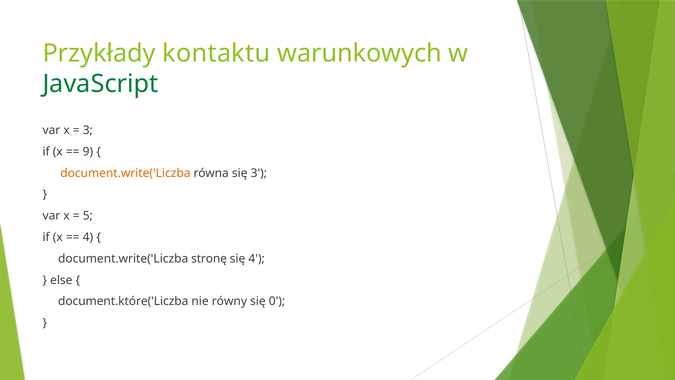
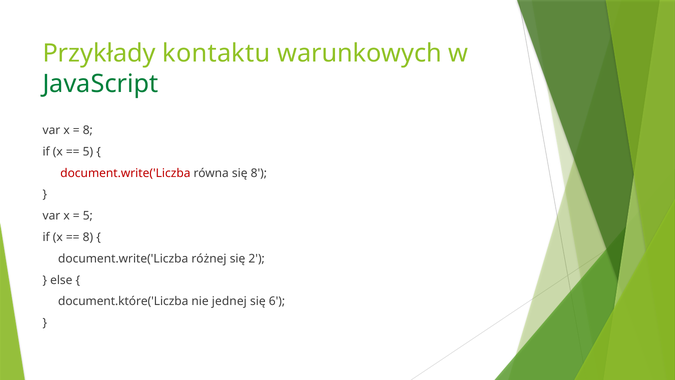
3 at (88, 130): 3 -> 8
9 at (88, 152): 9 -> 5
document.write('Liczba at (125, 173) colour: orange -> red
się 3: 3 -> 8
4 at (88, 237): 4 -> 8
stronę: stronę -> różnej
się 4: 4 -> 2
równy: równy -> jednej
0: 0 -> 6
